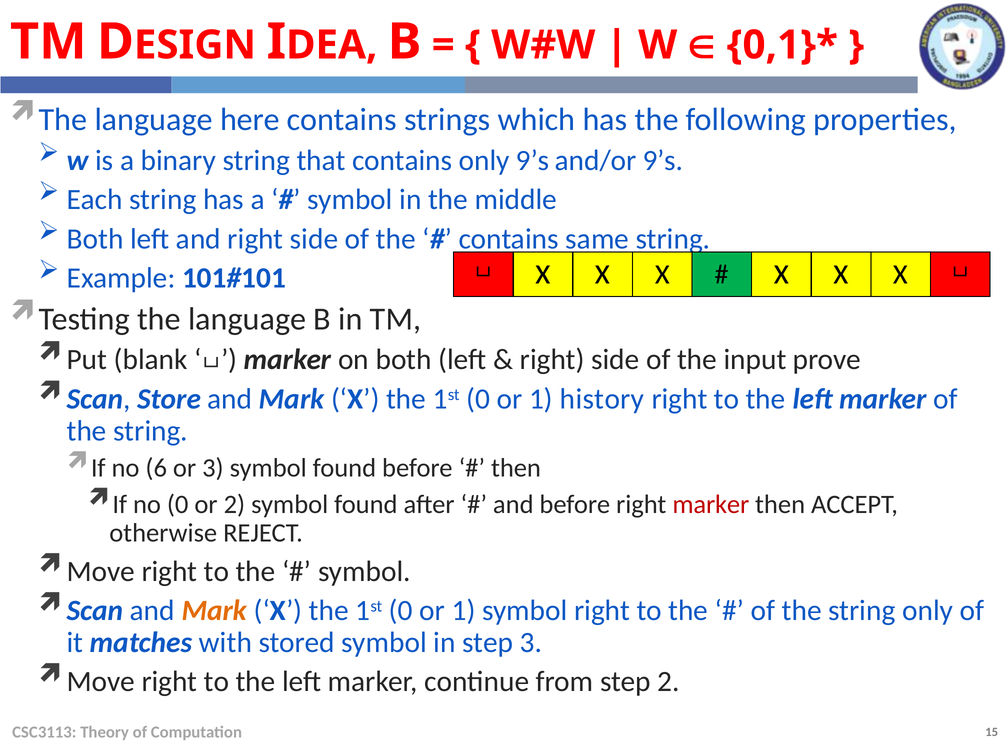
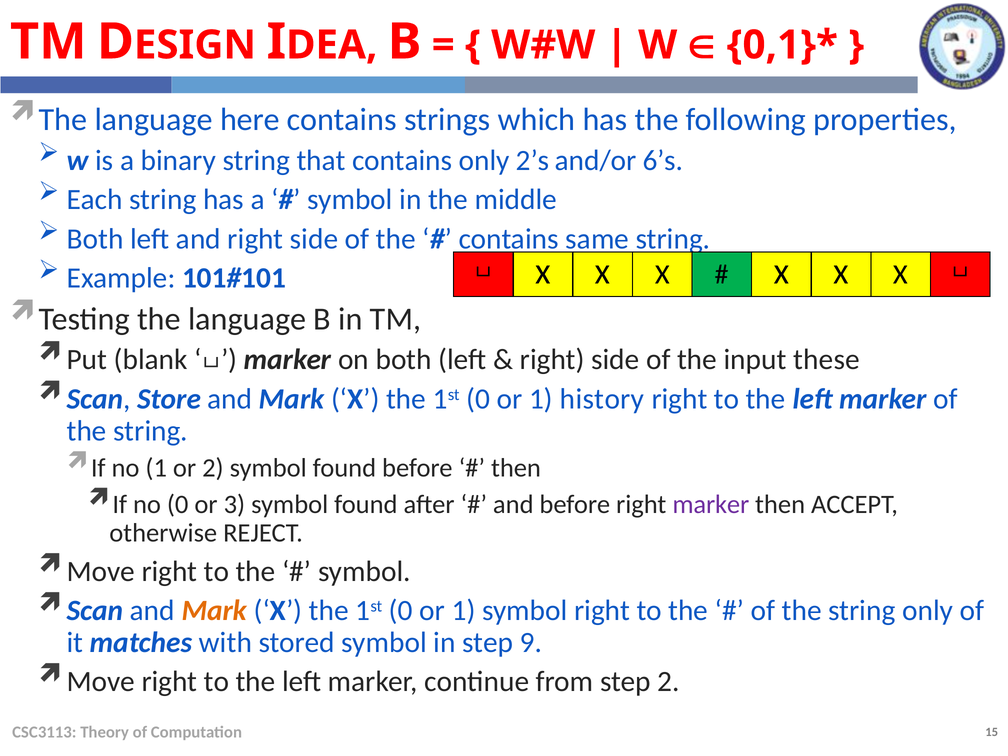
only 9’s: 9’s -> 2’s
and/or 9’s: 9’s -> 6’s
prove: prove -> these
no 6: 6 -> 1
or 3: 3 -> 2
or 2: 2 -> 3
marker at (711, 504) colour: red -> purple
step 3: 3 -> 9
